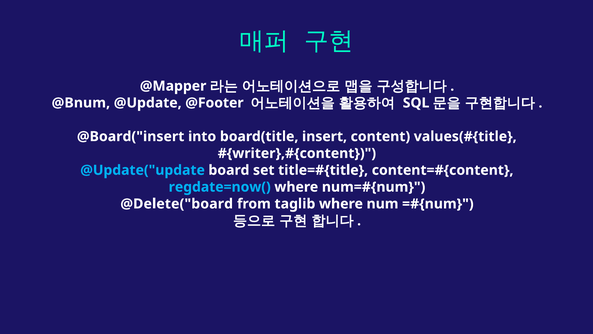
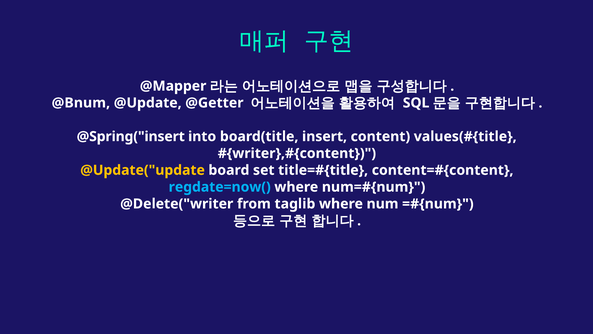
@Footer: @Footer -> @Getter
@Board("insert: @Board("insert -> @Spring("insert
@Update("update colour: light blue -> yellow
@Delete("board: @Delete("board -> @Delete("writer
